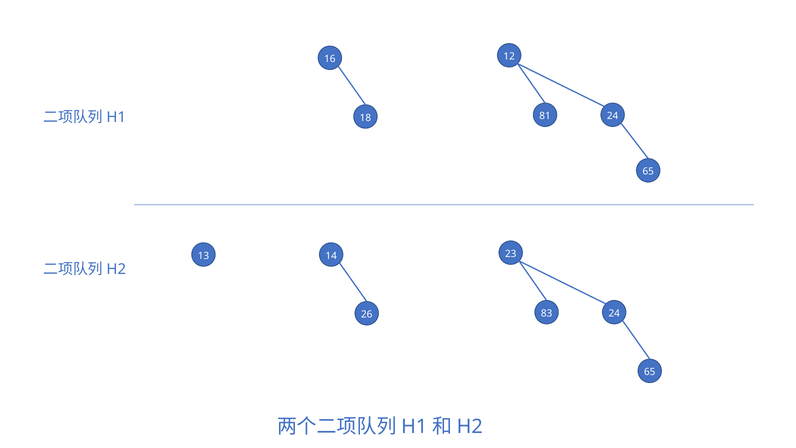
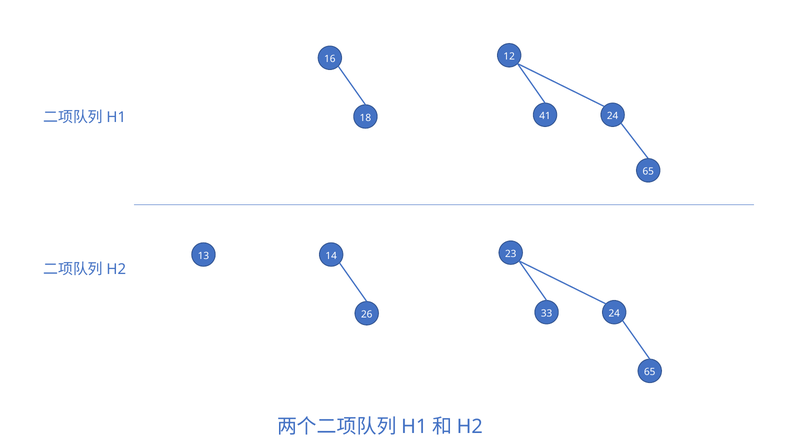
81: 81 -> 41
83: 83 -> 33
